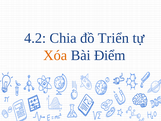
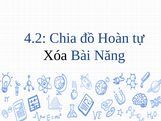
Triển: Triển -> Hoàn
Xóa colour: orange -> black
Điểm: Điểm -> Năng
